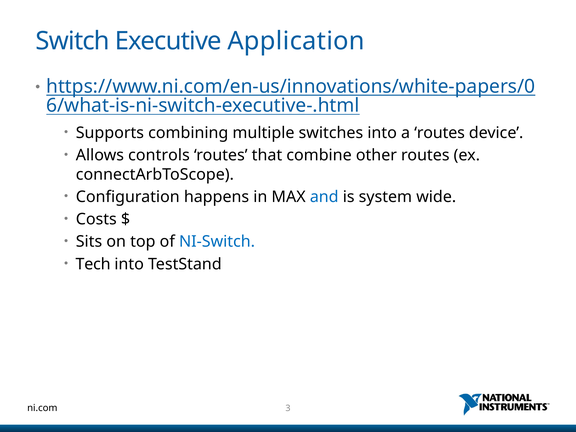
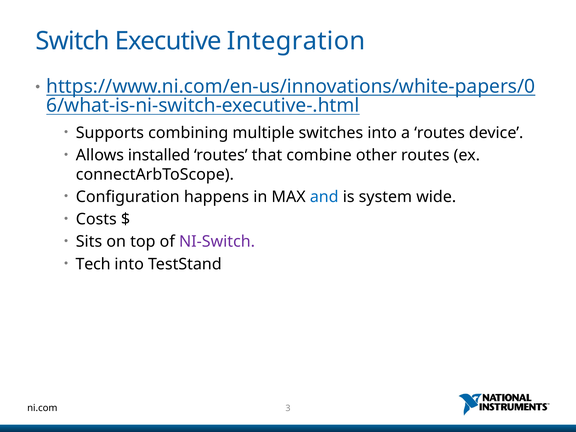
Application: Application -> Integration
controls: controls -> installed
NI-Switch colour: blue -> purple
